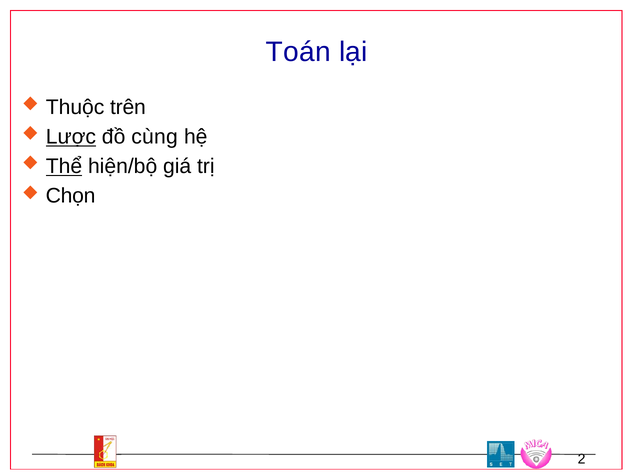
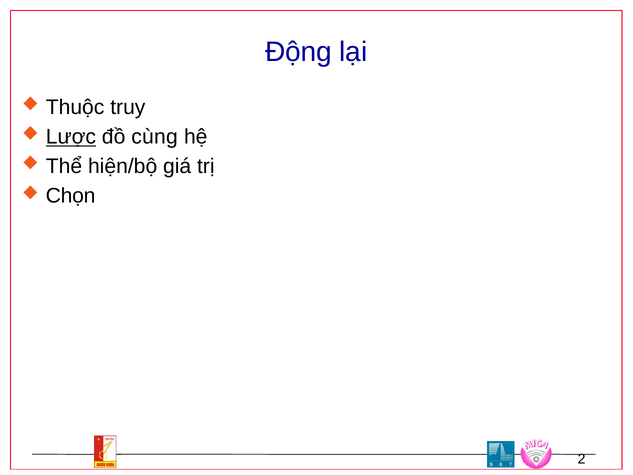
Toán: Toán -> Động
trên: trên -> truy
Thể underline: present -> none
